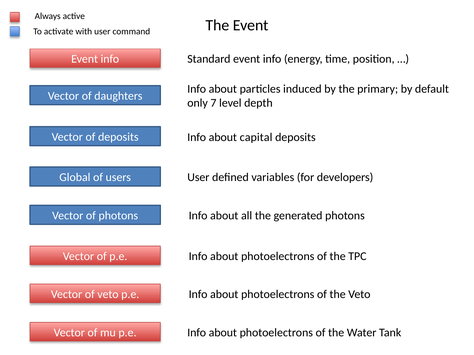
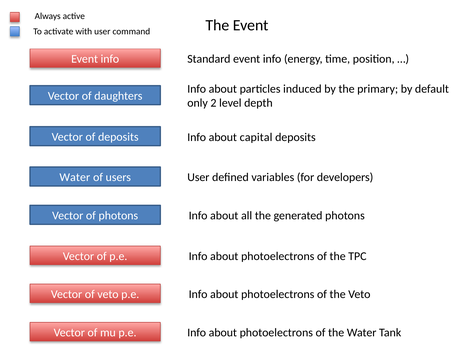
7: 7 -> 2
Global at (75, 178): Global -> Water
